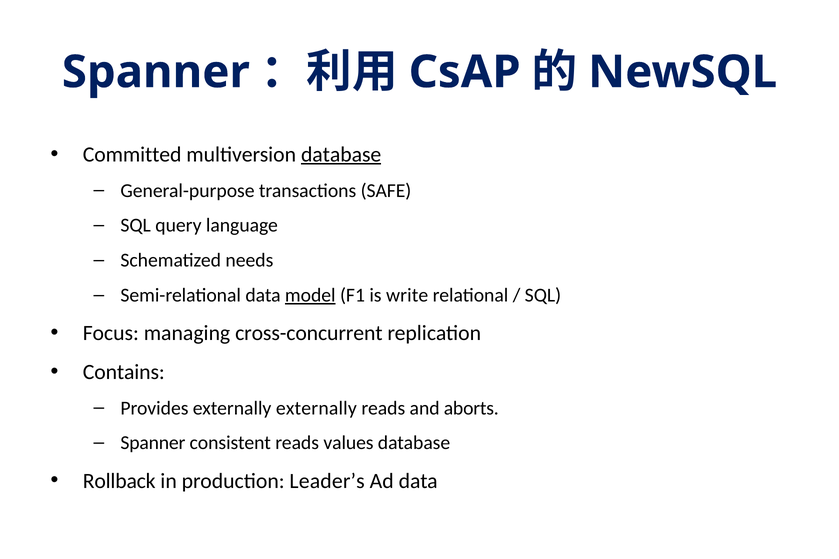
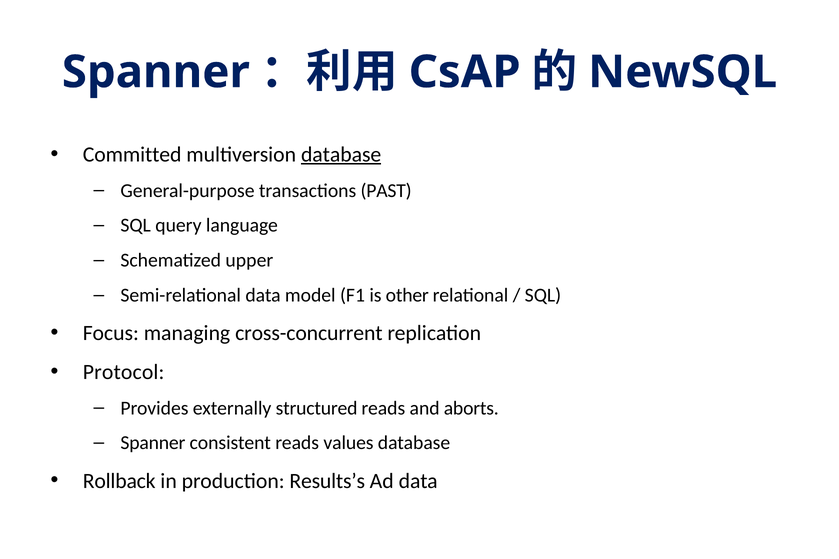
SAFE: SAFE -> PAST
needs: needs -> upper
model underline: present -> none
write: write -> other
Contains: Contains -> Protocol
externally externally: externally -> structured
Leader’s: Leader’s -> Results’s
